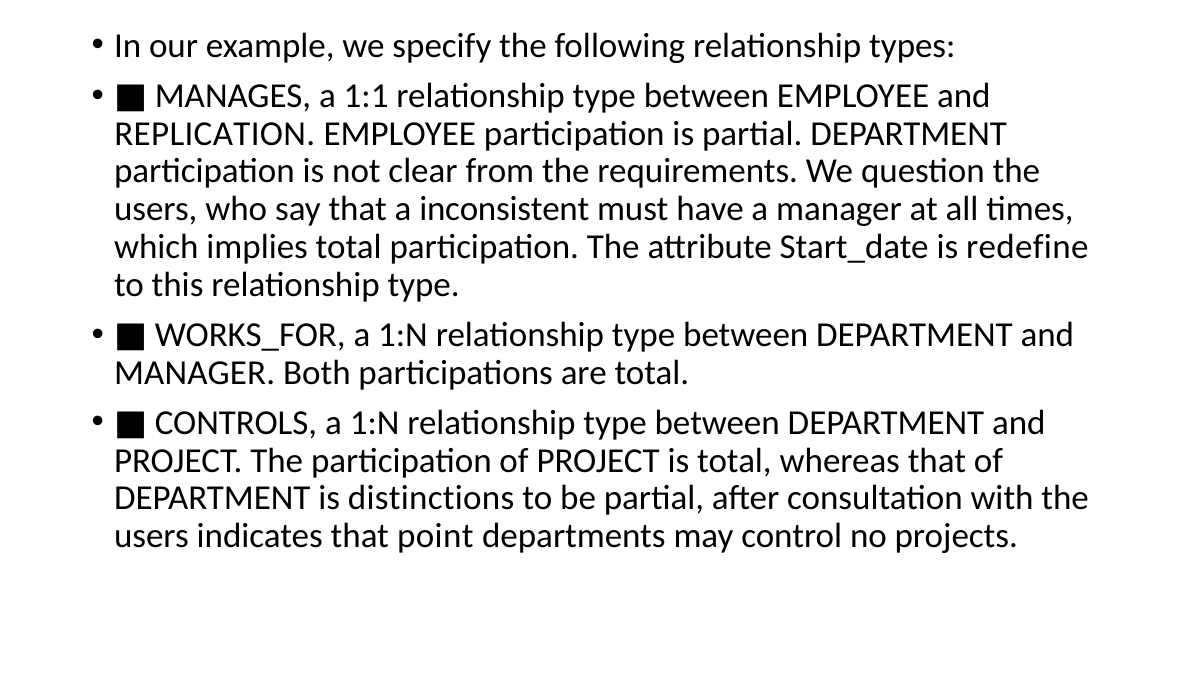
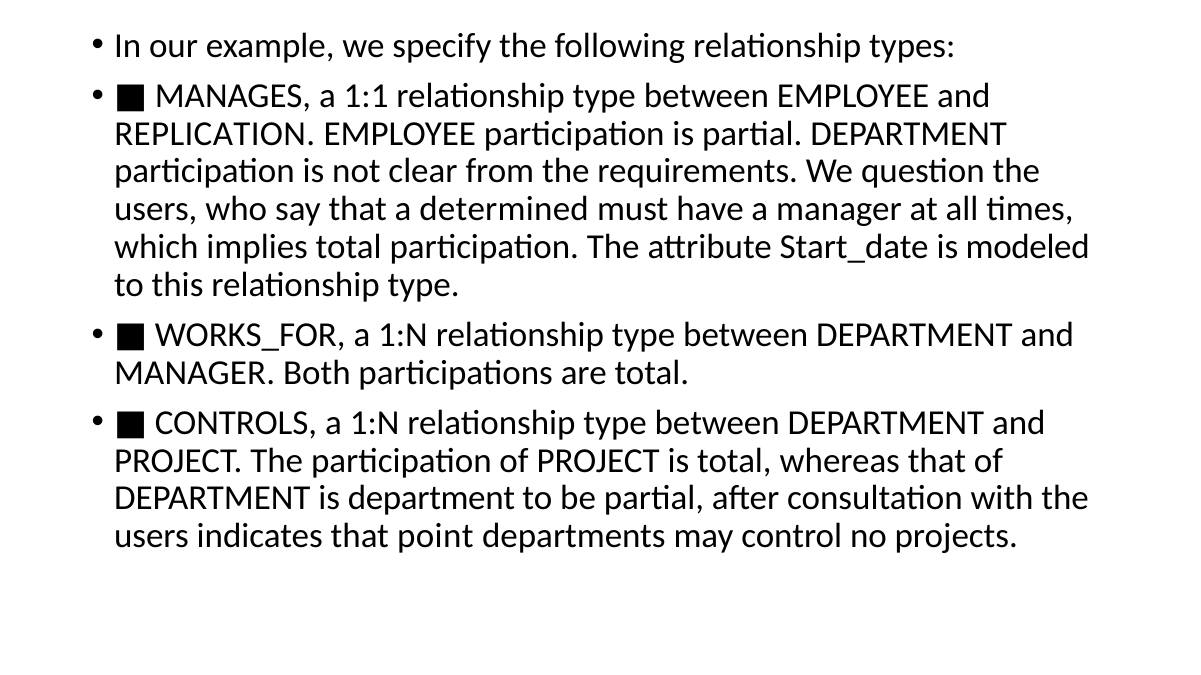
inconsistent: inconsistent -> determined
redefine: redefine -> modeled
is distinctions: distinctions -> department
